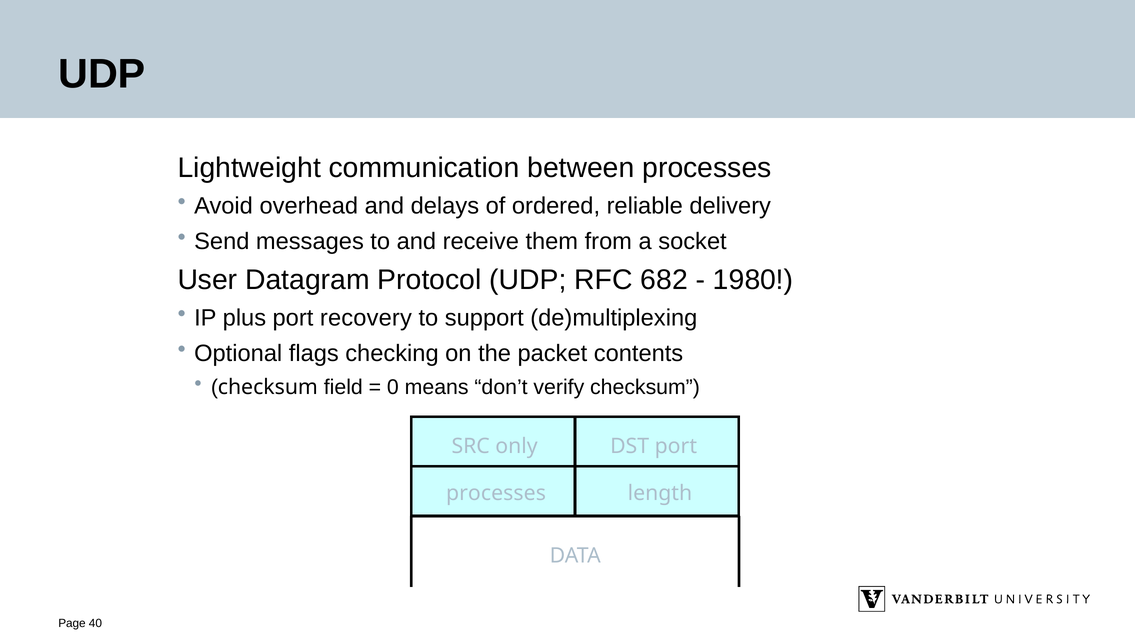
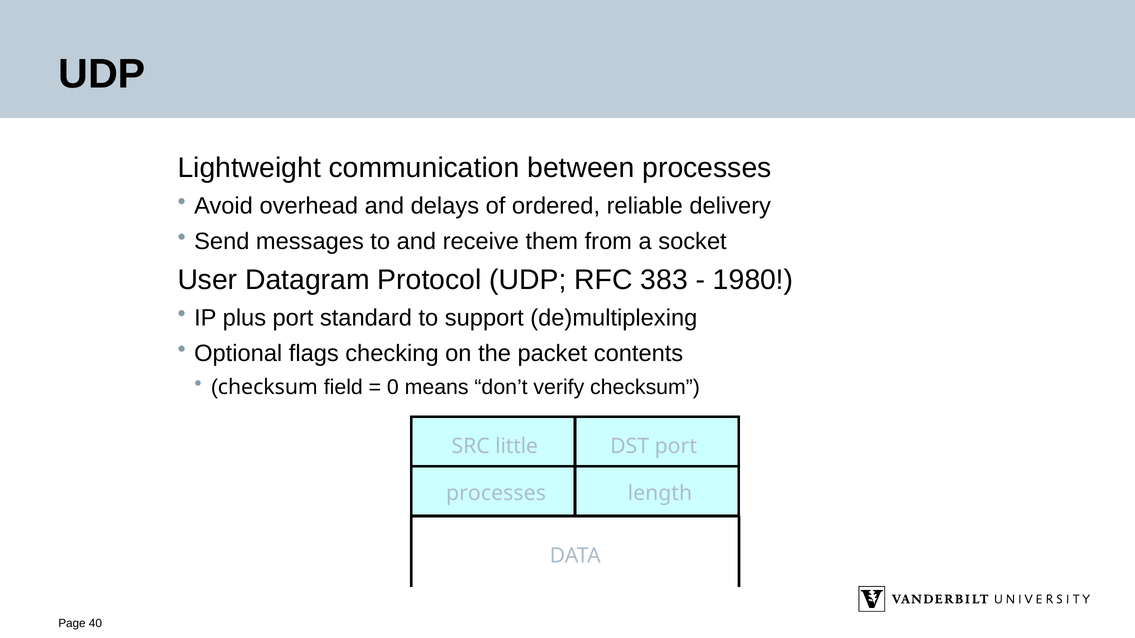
682: 682 -> 383
recovery: recovery -> standard
only: only -> little
